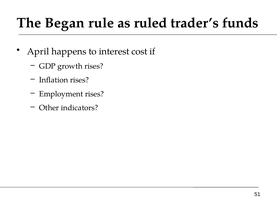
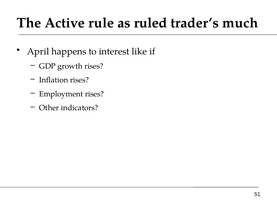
Began: Began -> Active
funds: funds -> much
cost: cost -> like
